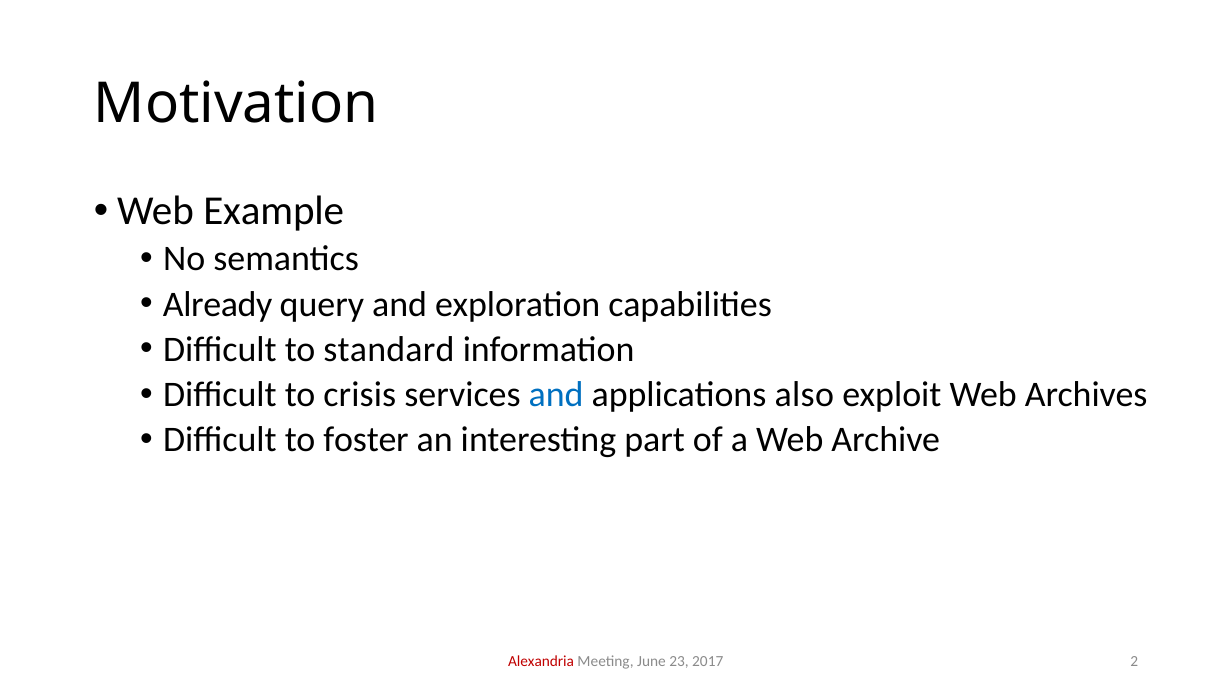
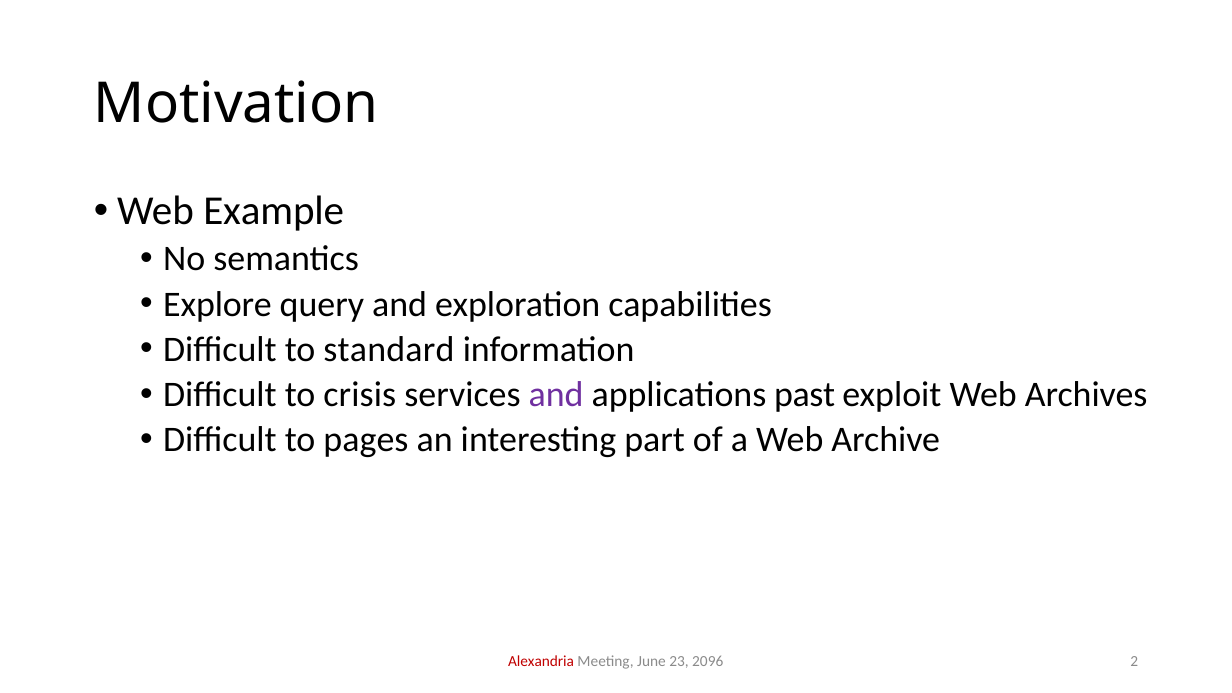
Already: Already -> Explore
and at (556, 395) colour: blue -> purple
also: also -> past
foster: foster -> pages
2017: 2017 -> 2096
